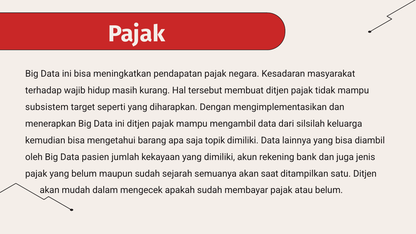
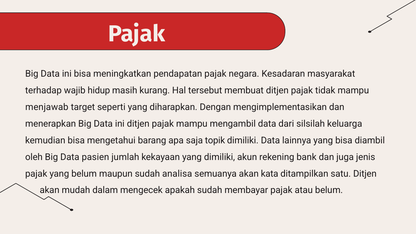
subsistem: subsistem -> menjawab
sejarah: sejarah -> analisa
saat: saat -> kata
